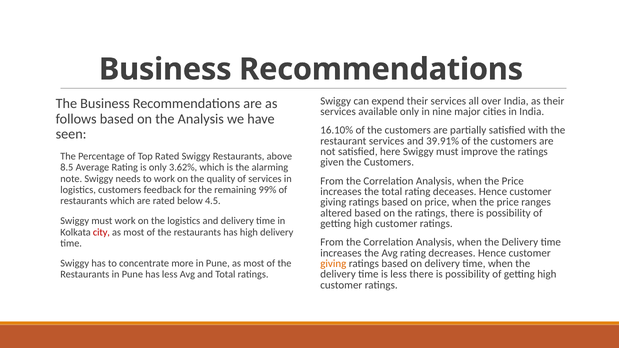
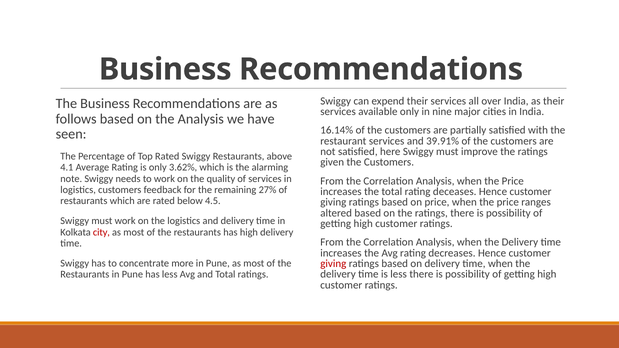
16.10%: 16.10% -> 16.14%
8.5: 8.5 -> 4.1
99%: 99% -> 27%
giving at (333, 264) colour: orange -> red
